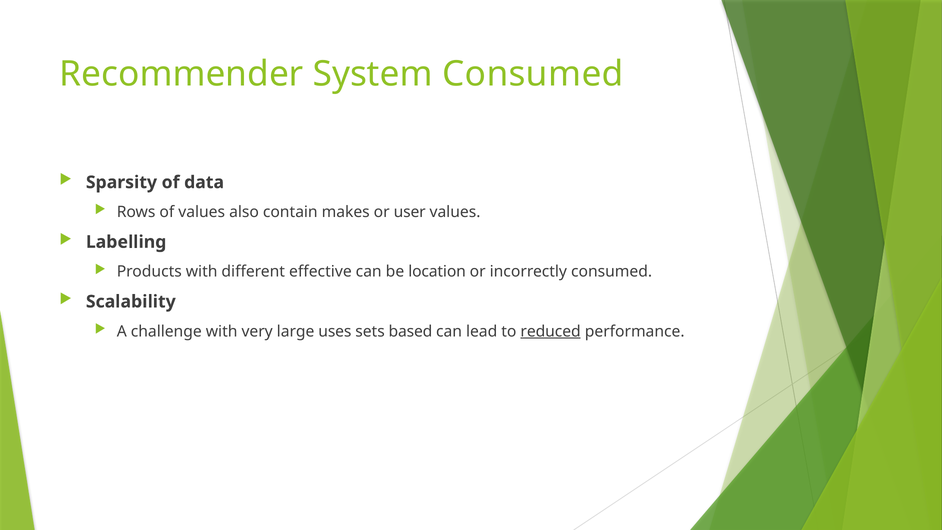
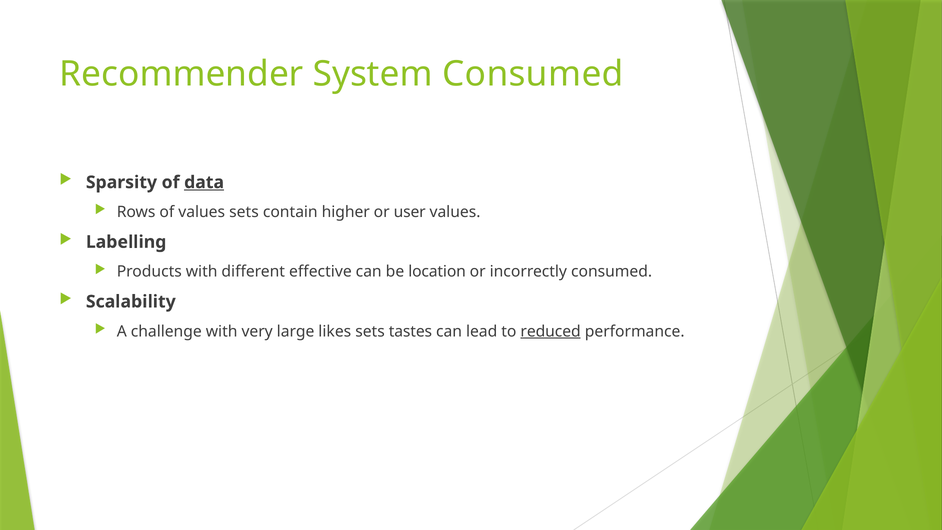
data underline: none -> present
values also: also -> sets
makes: makes -> higher
uses: uses -> likes
based: based -> tastes
